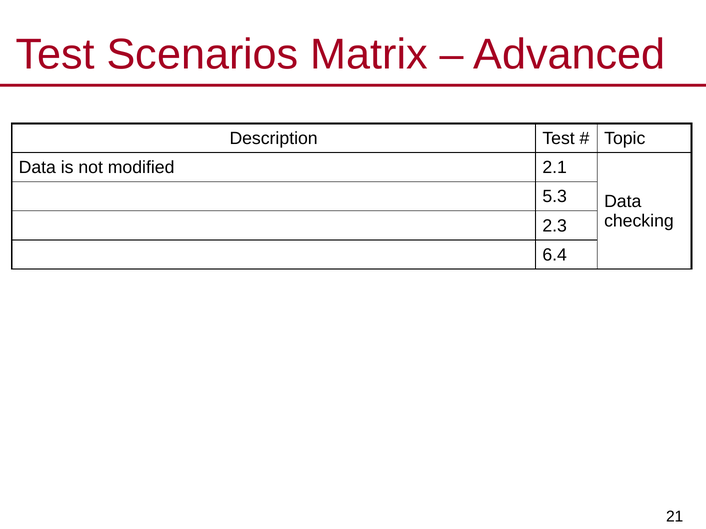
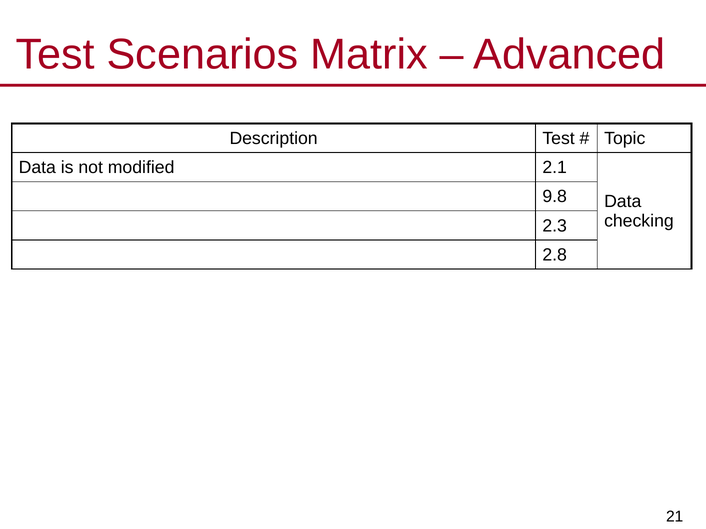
5.3: 5.3 -> 9.8
6.4: 6.4 -> 2.8
